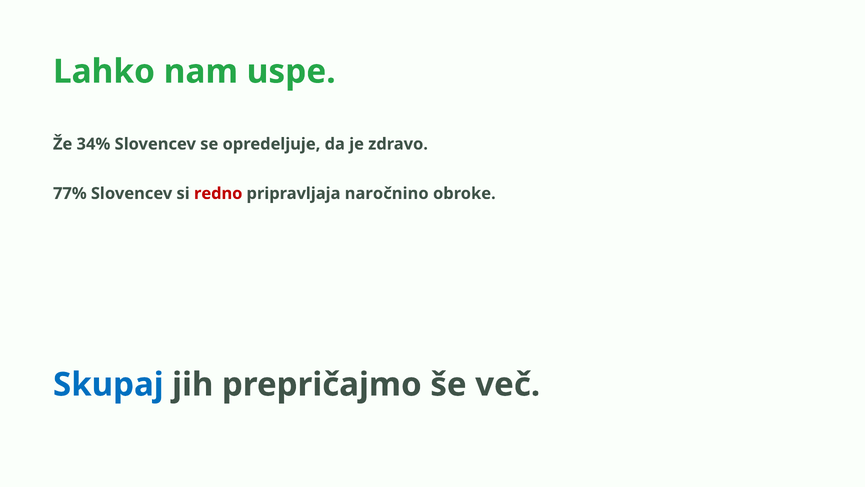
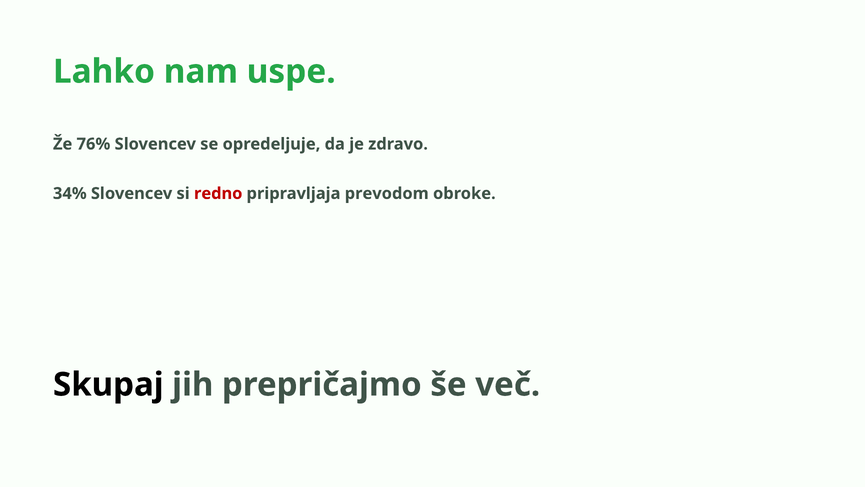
34%: 34% -> 76%
77%: 77% -> 34%
naročnino: naročnino -> prevodom
Skupaj colour: blue -> black
